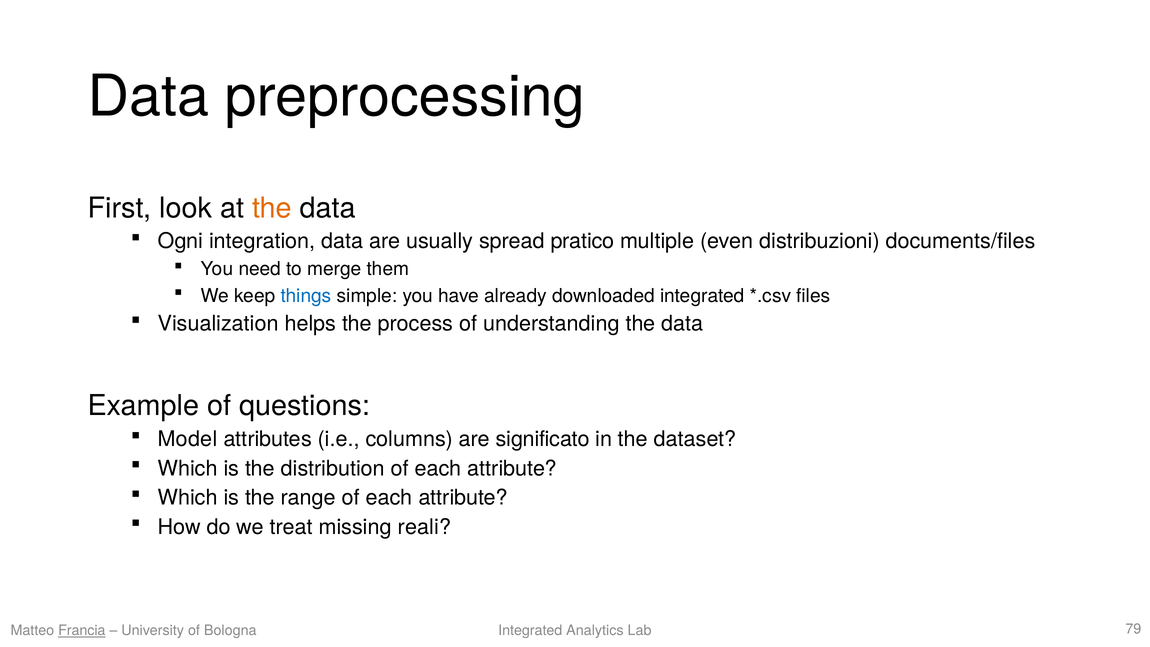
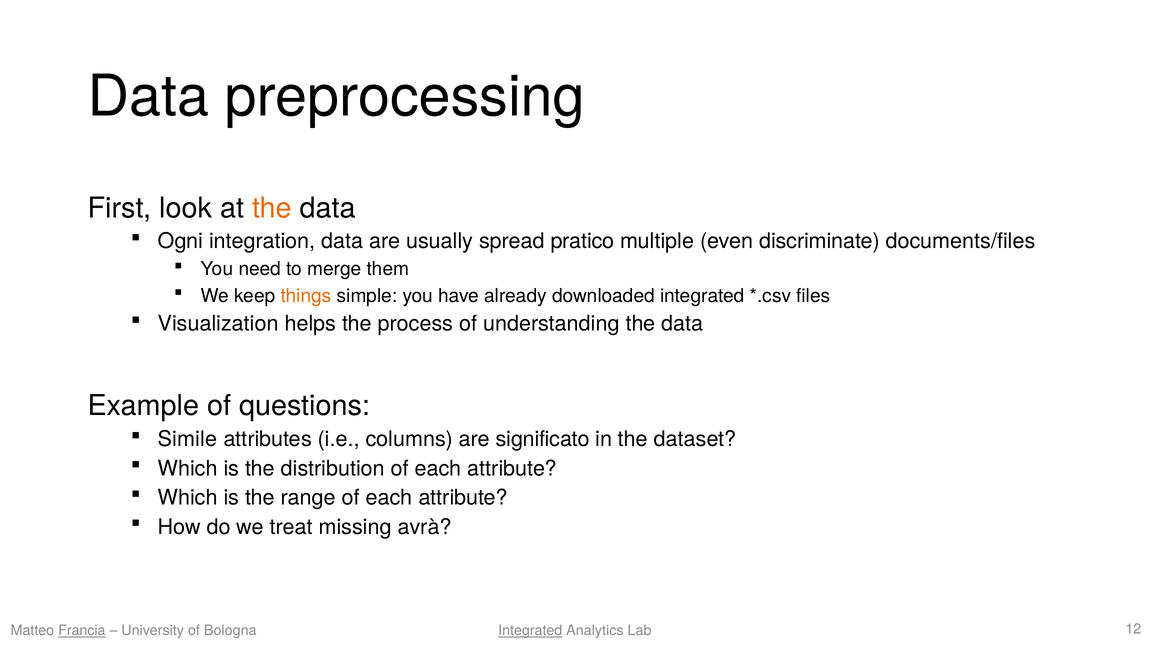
distribuzioni: distribuzioni -> discriminate
things colour: blue -> orange
Model: Model -> Simile
reali: reali -> avrà
Integrated at (530, 631) underline: none -> present
79: 79 -> 12
